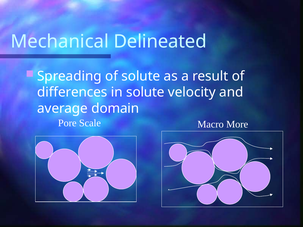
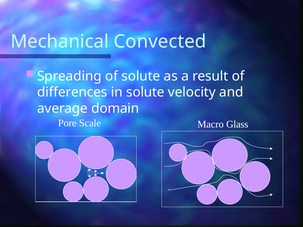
Delineated: Delineated -> Convected
More: More -> Glass
